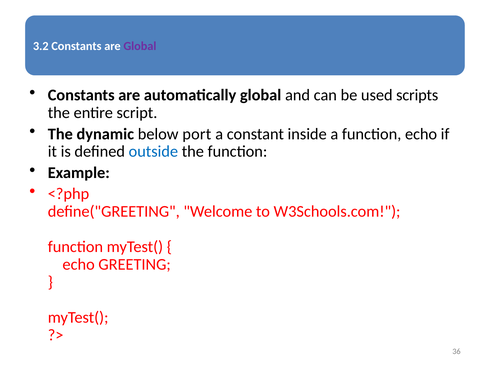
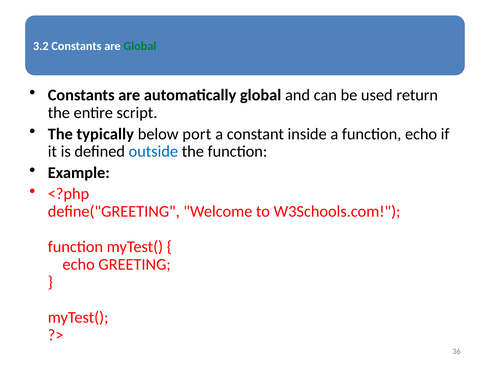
Global at (140, 46) colour: purple -> green
scripts: scripts -> return
dynamic: dynamic -> typically
